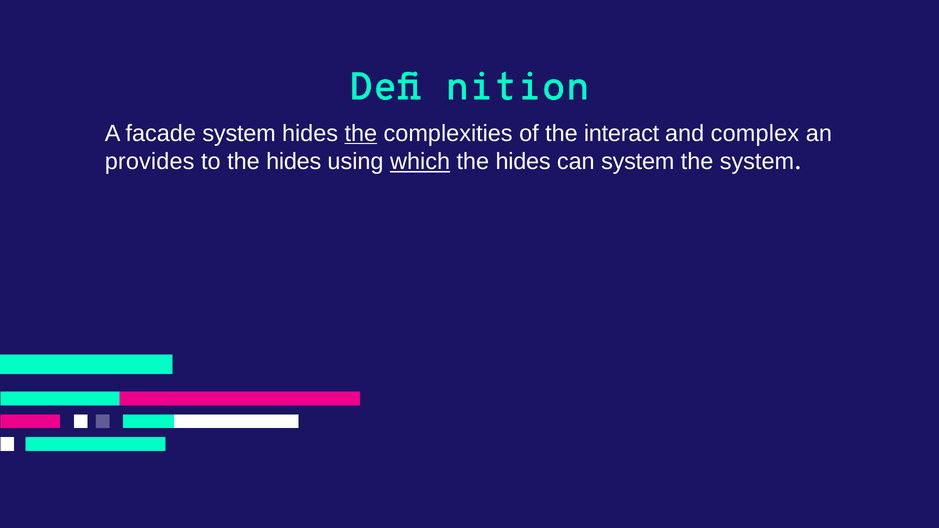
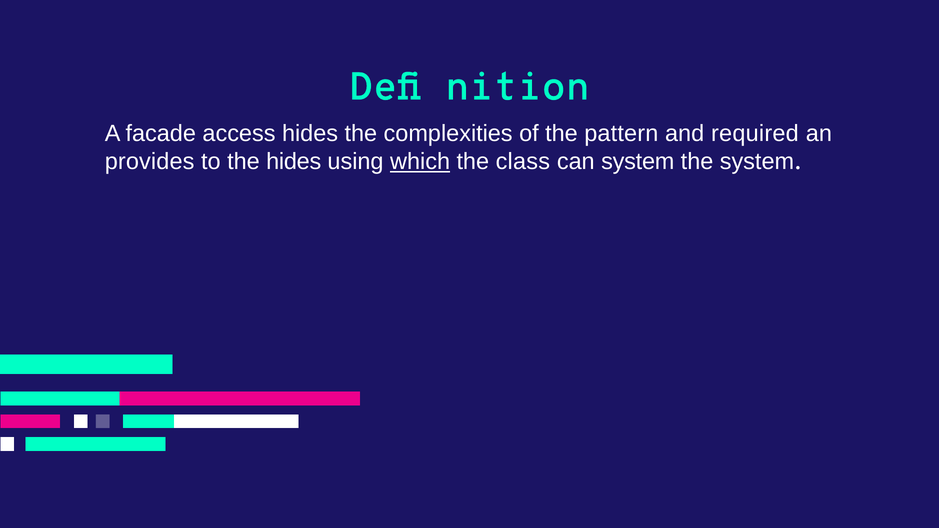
facade system: system -> access
the at (361, 133) underline: present -> none
interact: interact -> pattern
complex: complex -> required
hides at (523, 162): hides -> class
